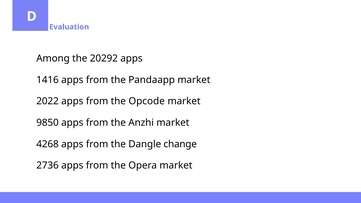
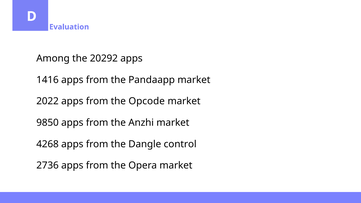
change: change -> control
